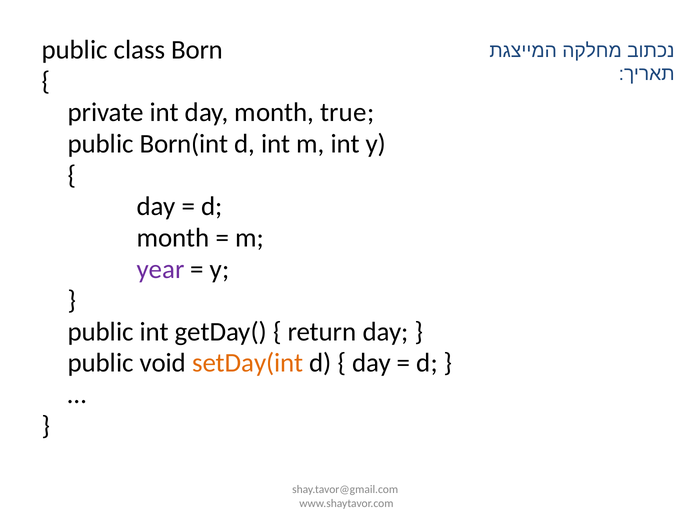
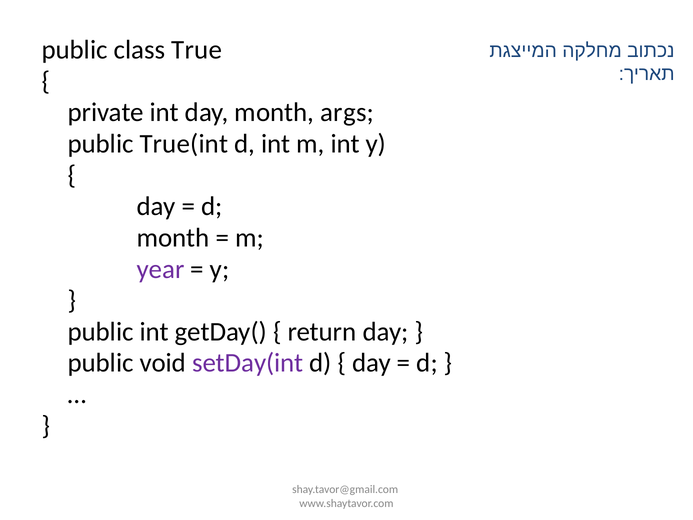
Born: Born -> True
true: true -> args
Born(int: Born(int -> True(int
setDay(int colour: orange -> purple
